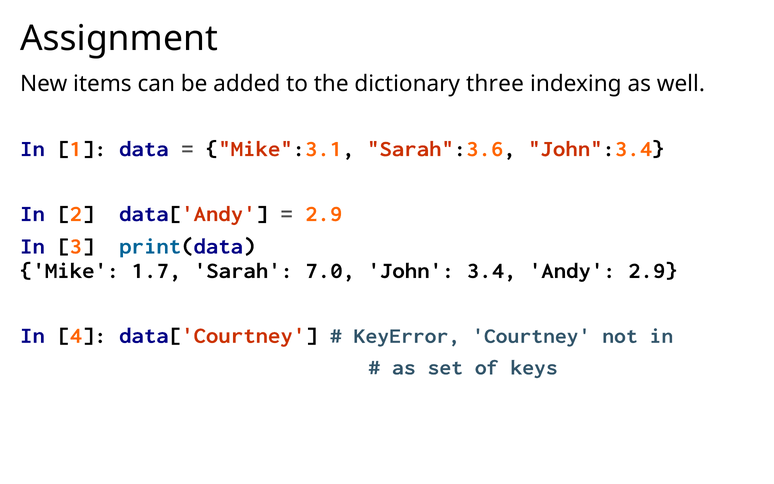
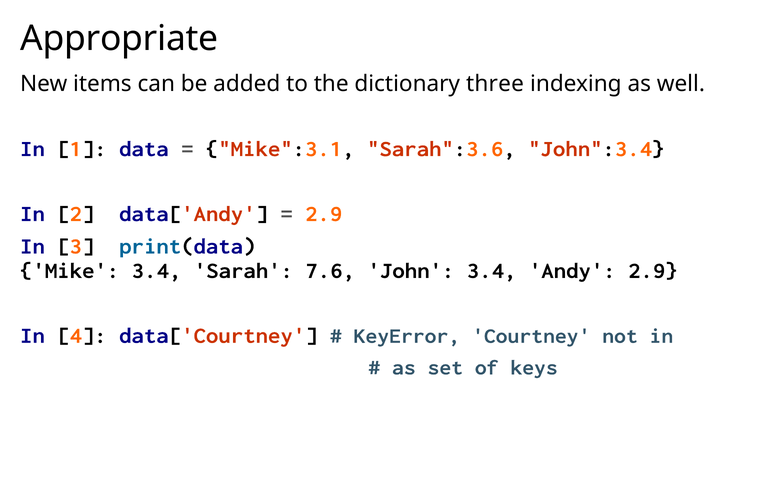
Assignment: Assignment -> Appropriate
Mike 1.7: 1.7 -> 3.4
7.0: 7.0 -> 7.6
